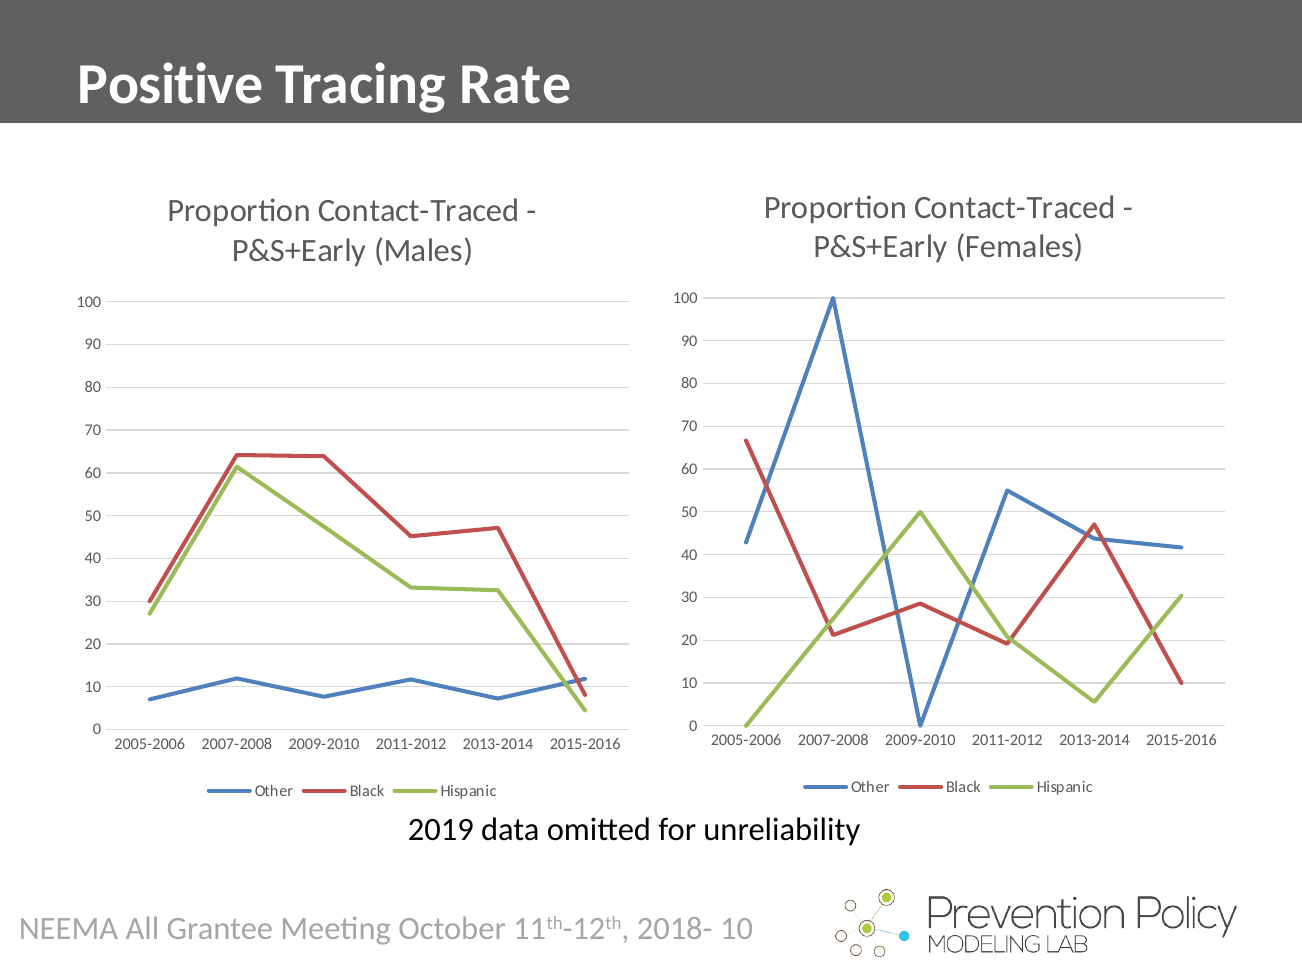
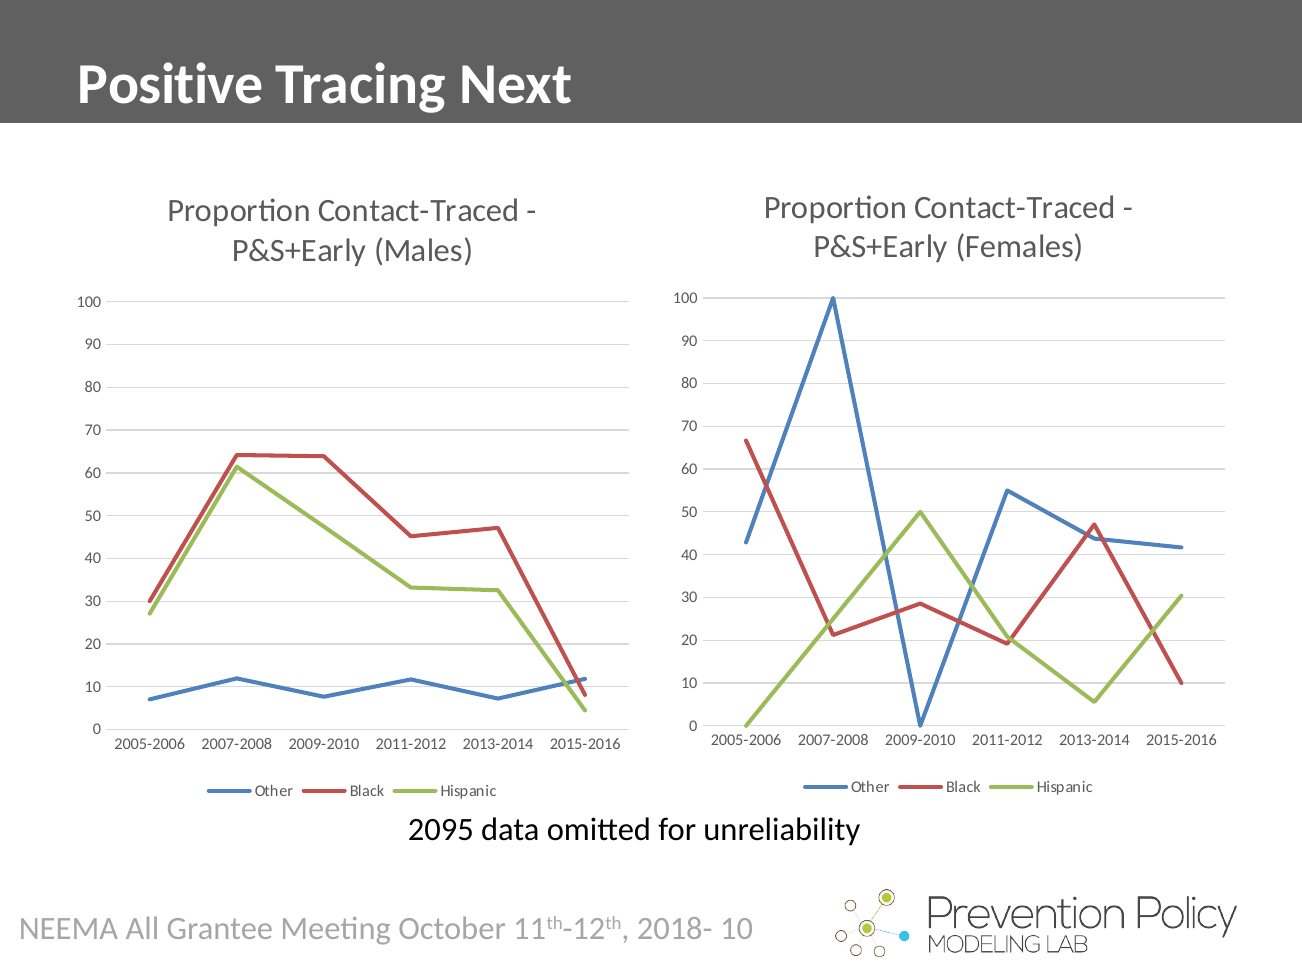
Rate: Rate -> Next
2019: 2019 -> 2095
